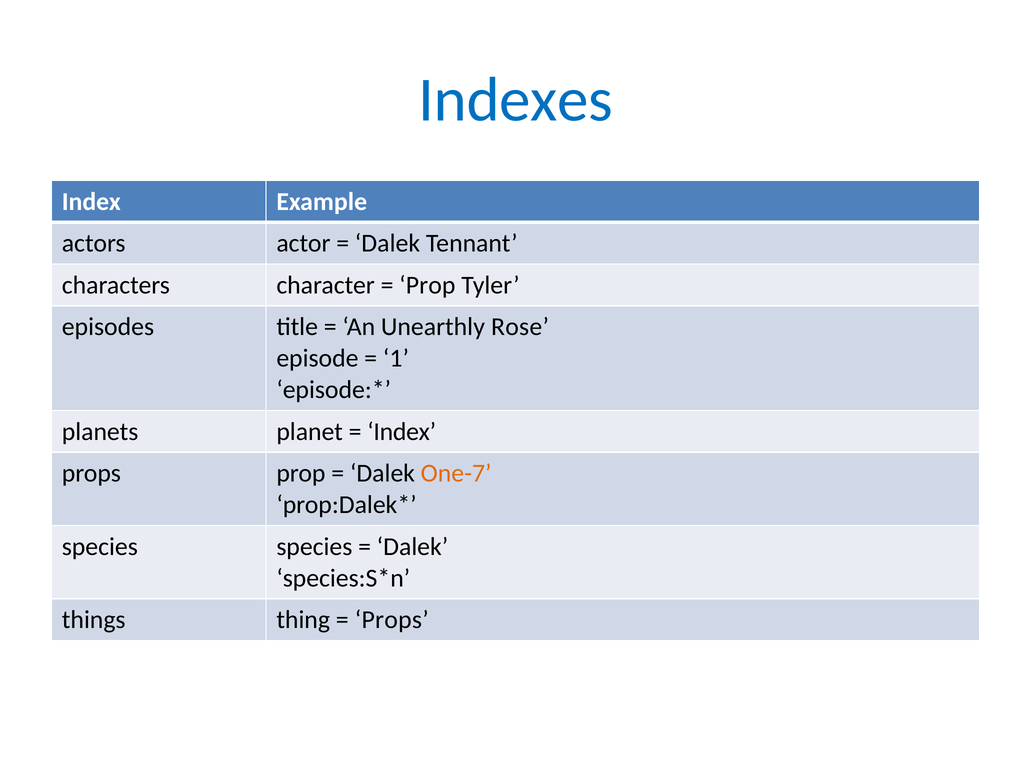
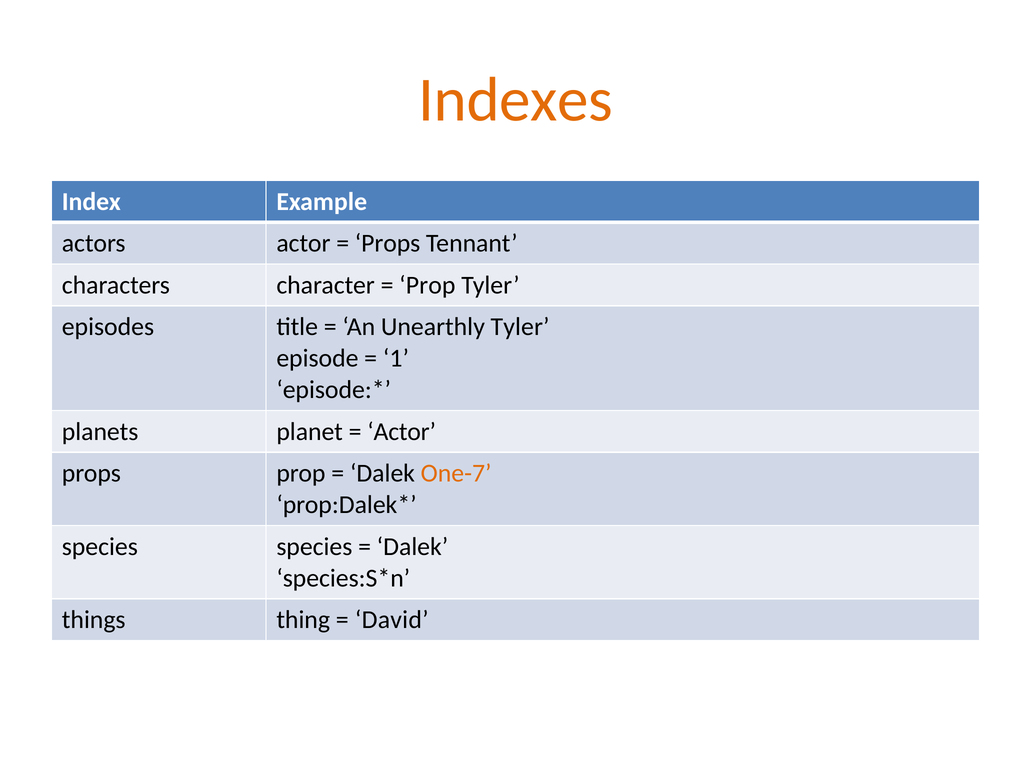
Indexes colour: blue -> orange
Dalek at (388, 243): Dalek -> Props
Unearthly Rose: Rose -> Tyler
Index at (402, 432): Index -> Actor
Props at (392, 620): Props -> David
